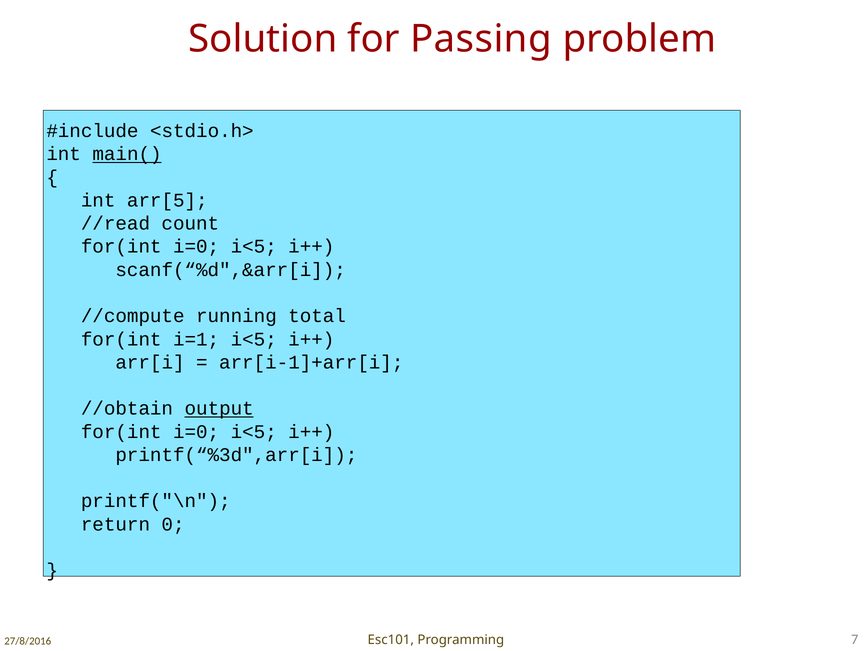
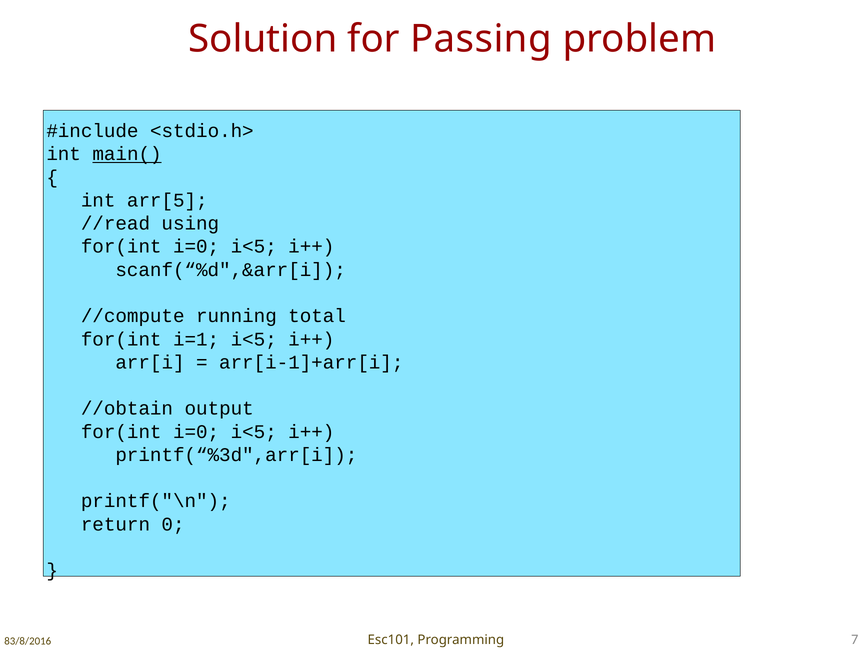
count: count -> using
output underline: present -> none
27/8/2016: 27/8/2016 -> 83/8/2016
